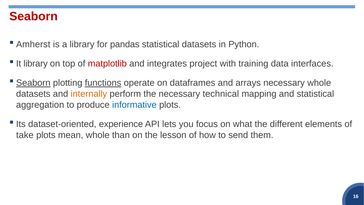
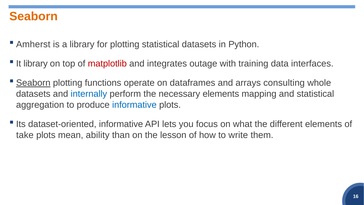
Seaborn at (34, 16) colour: red -> orange
for pandas: pandas -> plotting
project: project -> outage
functions underline: present -> none
arrays necessary: necessary -> consulting
internally colour: orange -> blue
necessary technical: technical -> elements
dataset-oriented experience: experience -> informative
mean whole: whole -> ability
send: send -> write
